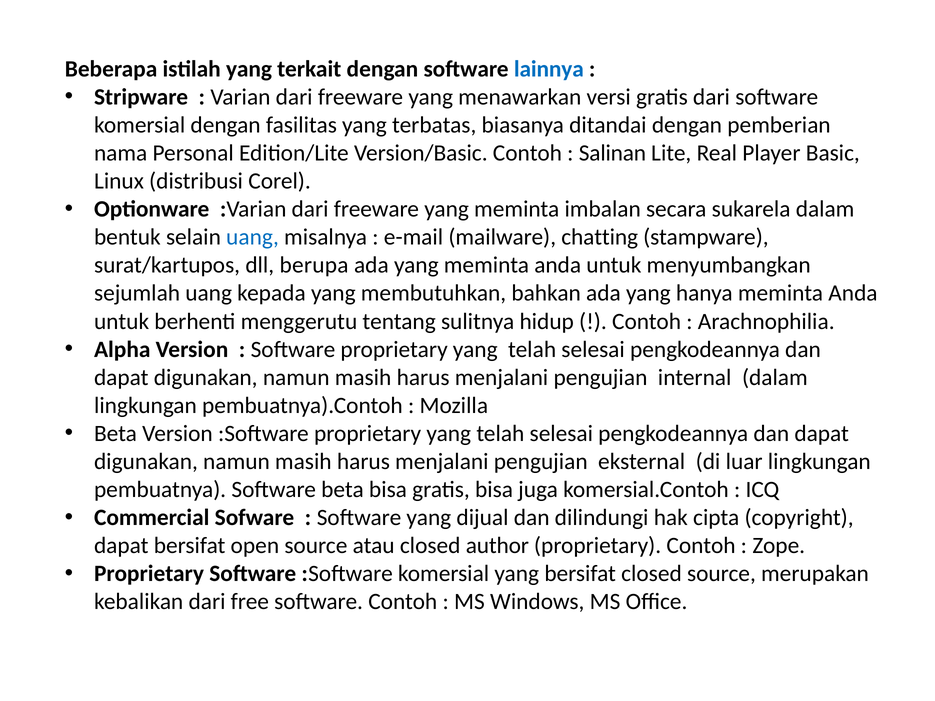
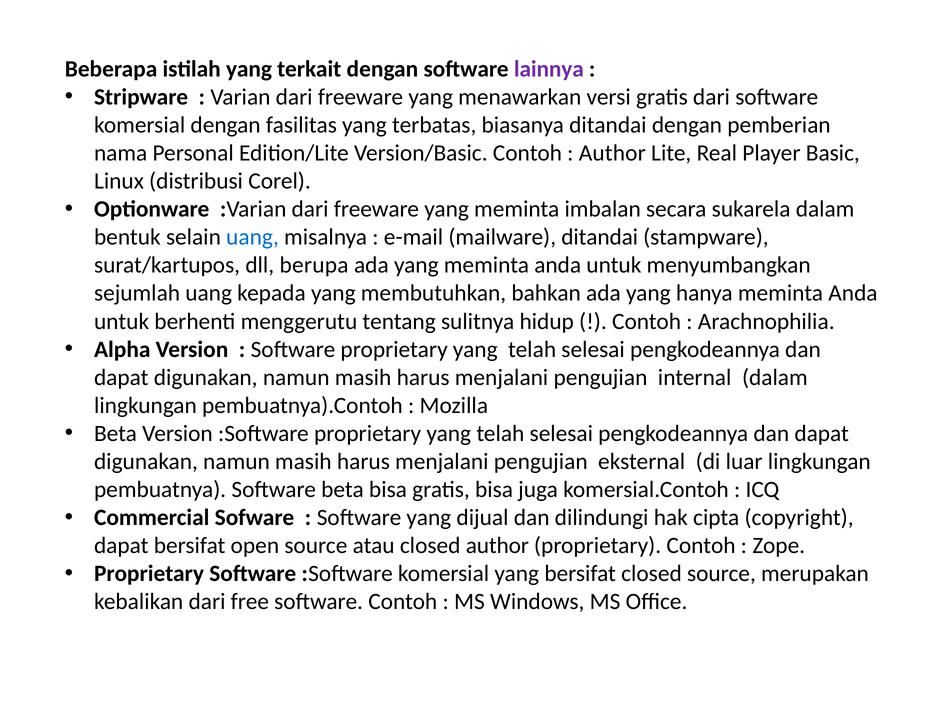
lainnya colour: blue -> purple
Salinan at (612, 153): Salinan -> Author
mailware chatting: chatting -> ditandai
